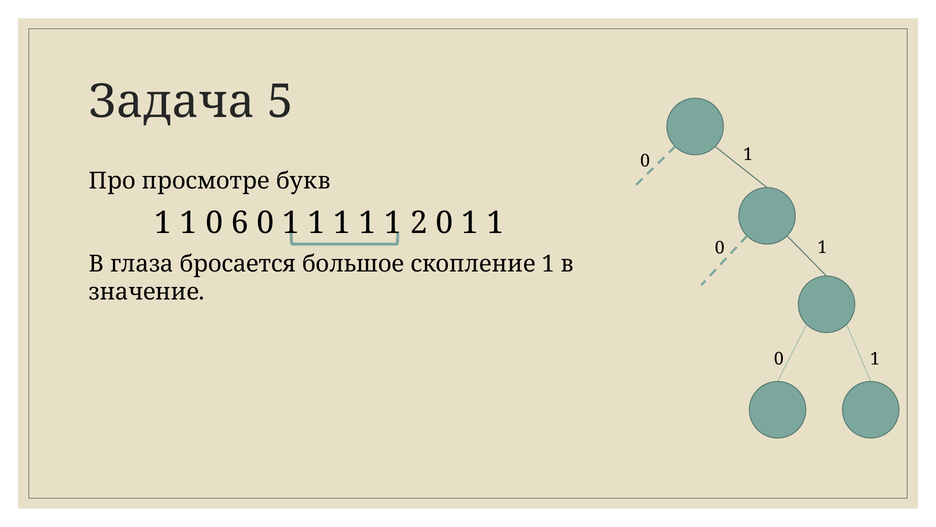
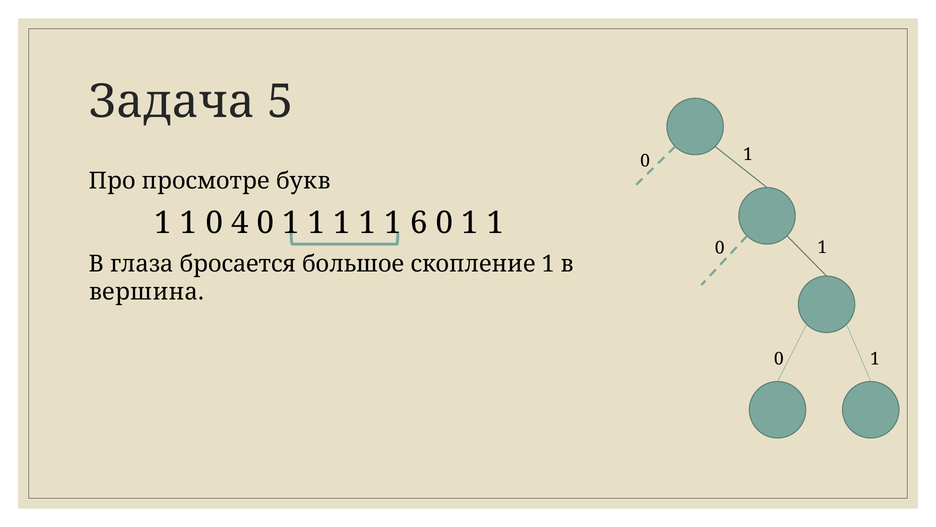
6: 6 -> 4
2: 2 -> 6
значение: значение -> вершина
